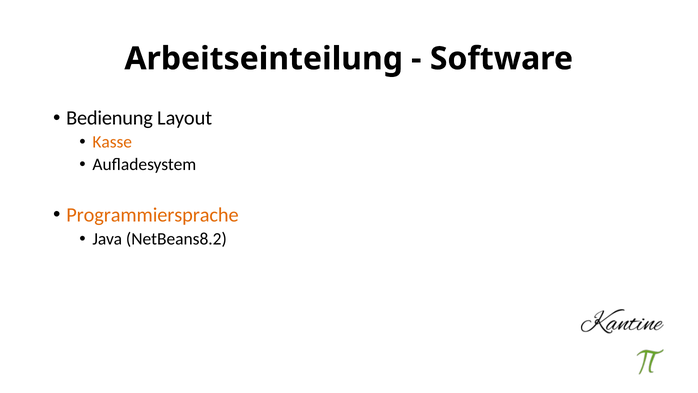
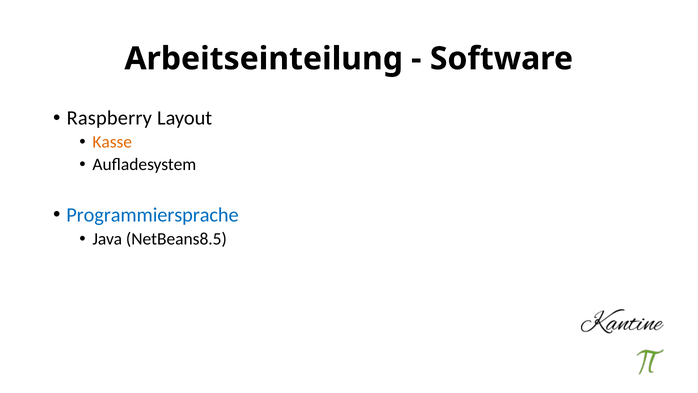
Bedienung: Bedienung -> Raspberry
Programmiersprache colour: orange -> blue
NetBeans8.2: NetBeans8.2 -> NetBeans8.5
